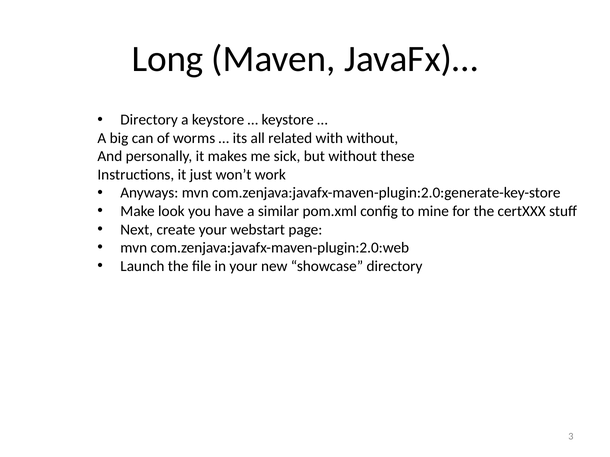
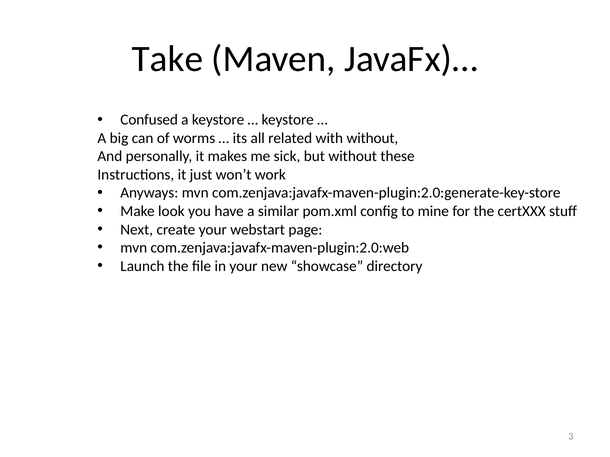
Long: Long -> Take
Directory at (149, 120): Directory -> Confused
